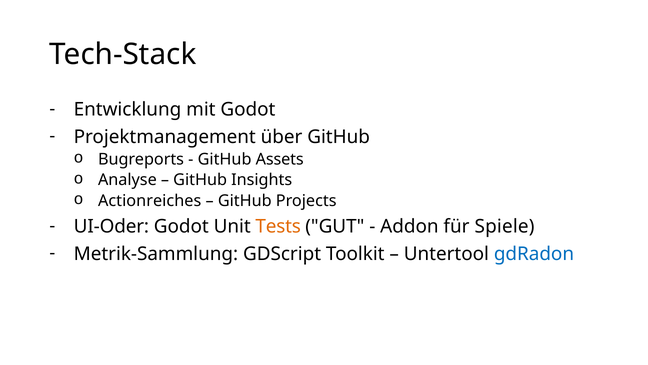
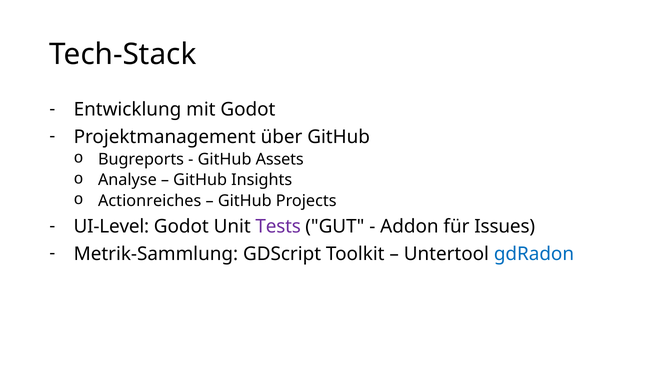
UI-Oder: UI-Oder -> UI-Level
Tests colour: orange -> purple
Spiele: Spiele -> Issues
